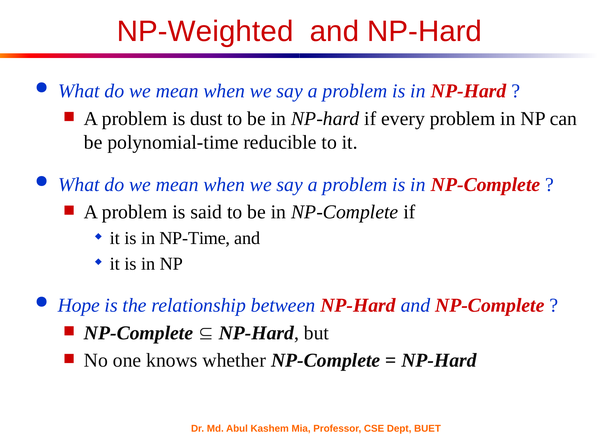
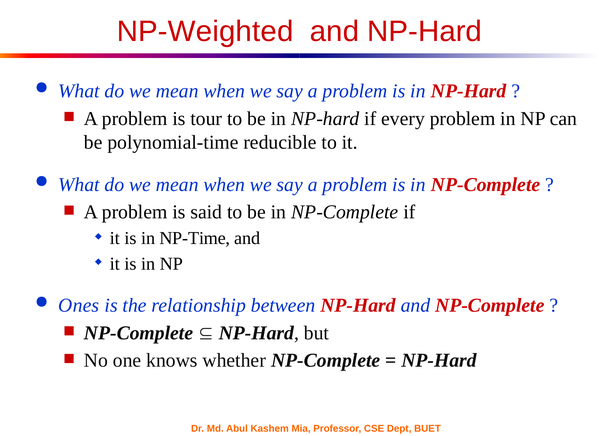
dust: dust -> tour
Hope: Hope -> Ones
